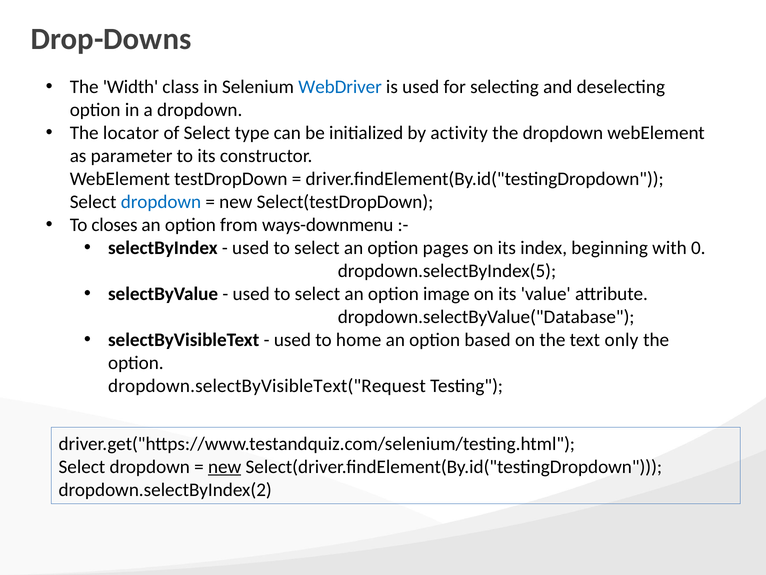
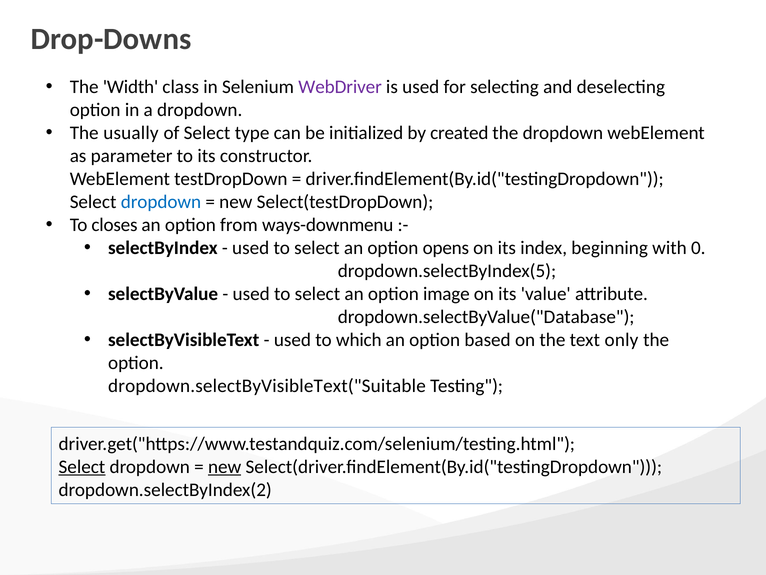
WebDriver colour: blue -> purple
locator: locator -> usually
activity: activity -> created
pages: pages -> opens
home: home -> which
dropdown.selectByVisibleText("Request: dropdown.selectByVisibleText("Request -> dropdown.selectByVisibleText("Suitable
Select at (82, 466) underline: none -> present
